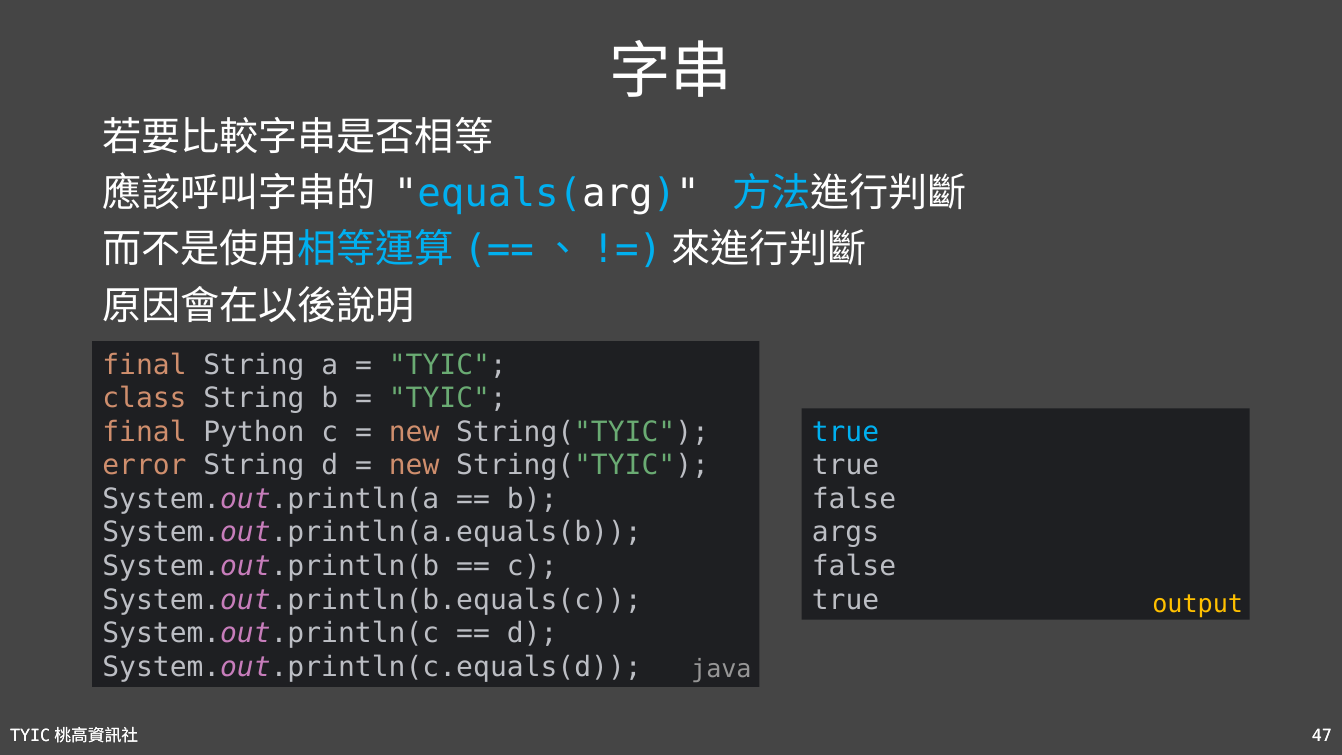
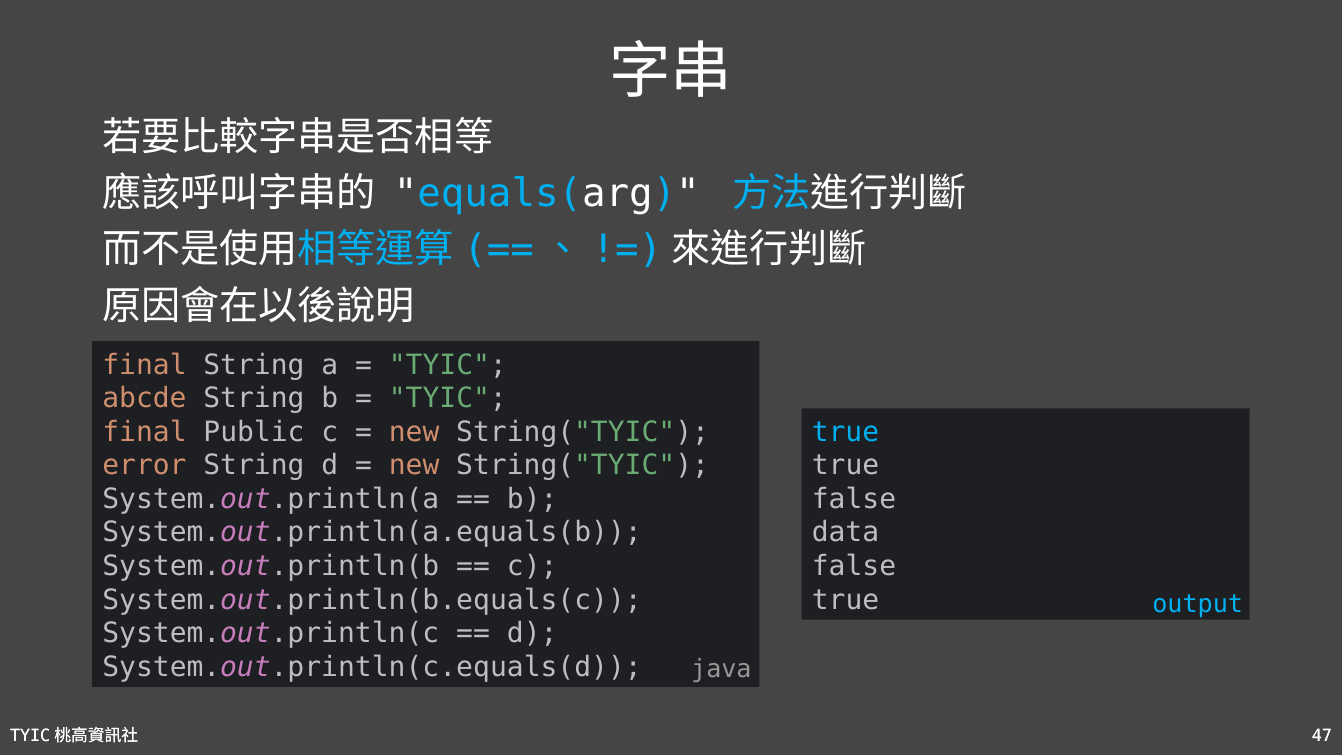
class: class -> abcde
Python: Python -> Public
args: args -> data
output colour: yellow -> light blue
